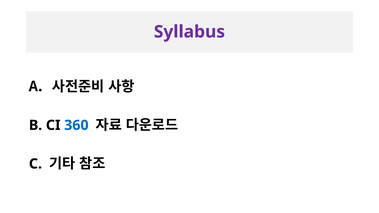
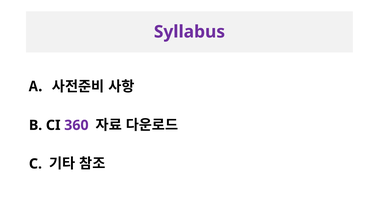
360 colour: blue -> purple
